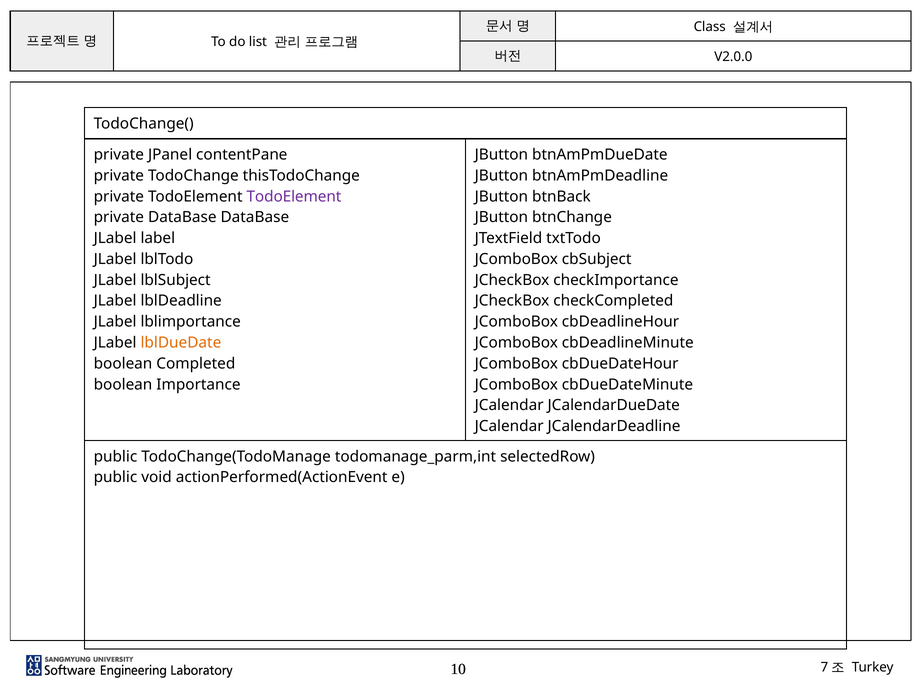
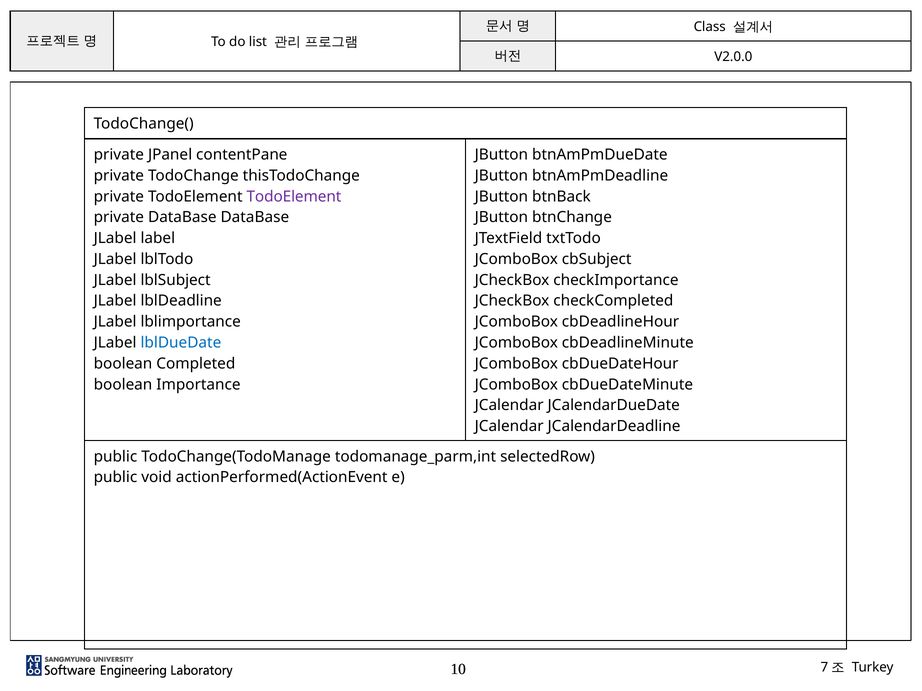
lblDueDate colour: orange -> blue
